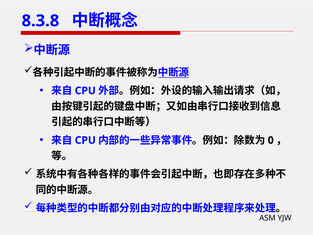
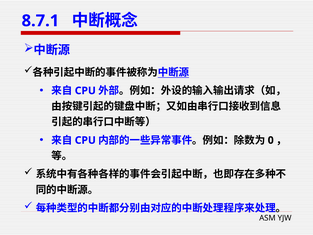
8.3.8: 8.3.8 -> 8.7.1
